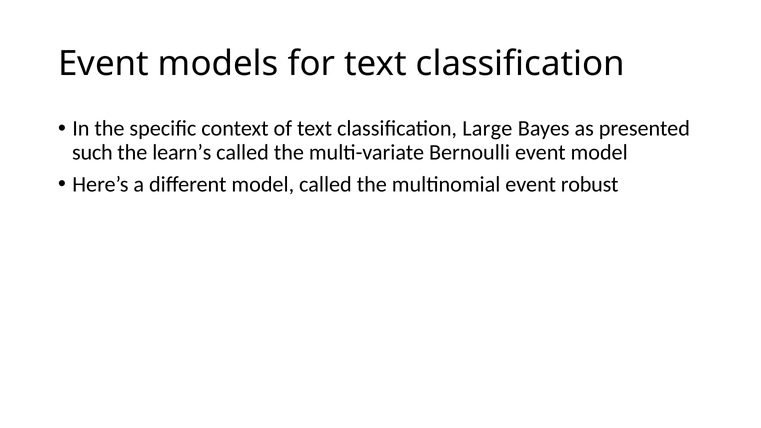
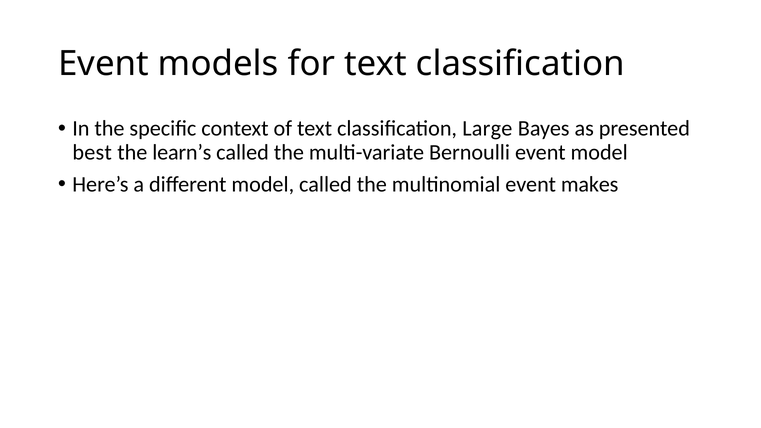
such: such -> best
robust: robust -> makes
